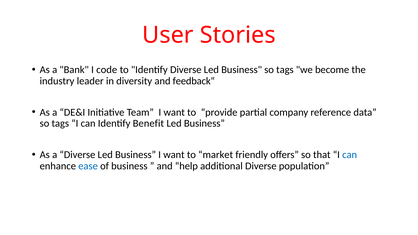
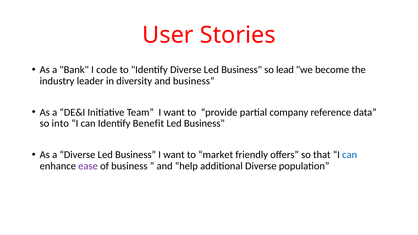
Business so tags: tags -> lead
feedback“: feedback“ -> business“
tags at (60, 124): tags -> into
ease colour: blue -> purple
